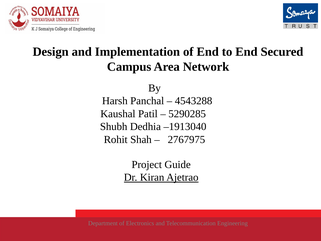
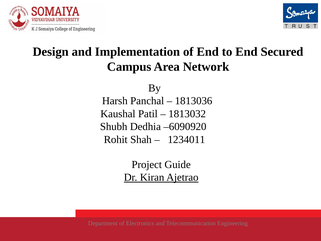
4543288: 4543288 -> 1813036
5290285: 5290285 -> 1813032
–1913040: –1913040 -> –6090920
2767975: 2767975 -> 1234011
